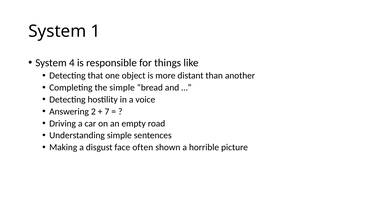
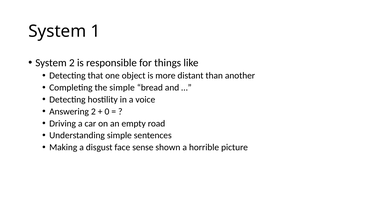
System 4: 4 -> 2
7: 7 -> 0
often: often -> sense
